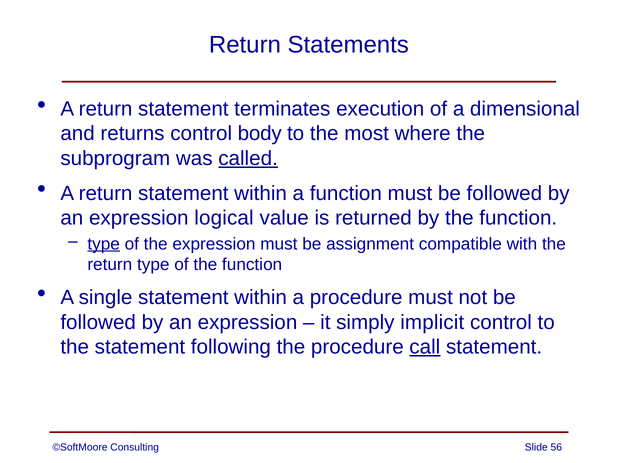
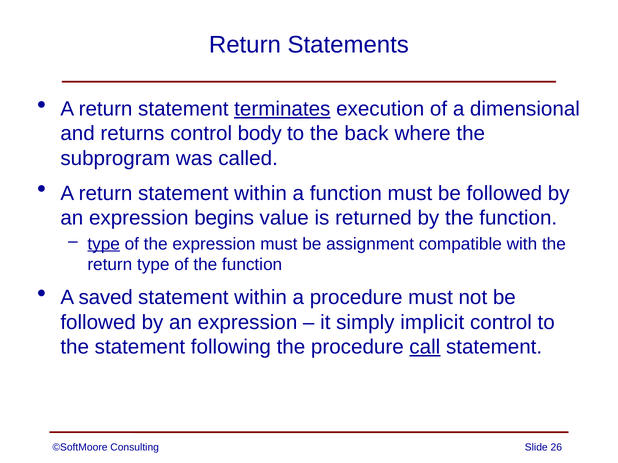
terminates underline: none -> present
most: most -> back
called underline: present -> none
logical: logical -> begins
single: single -> saved
56: 56 -> 26
